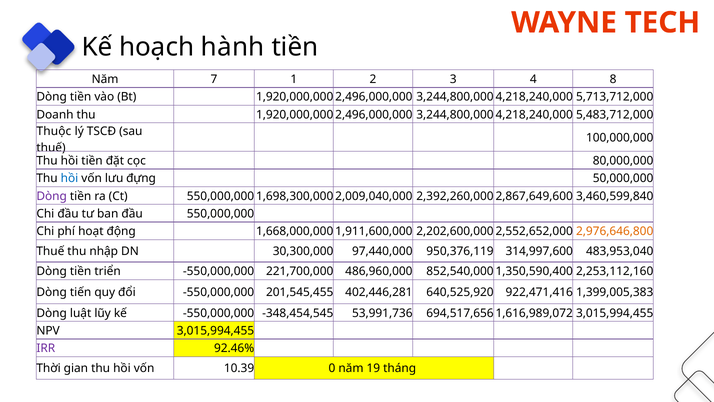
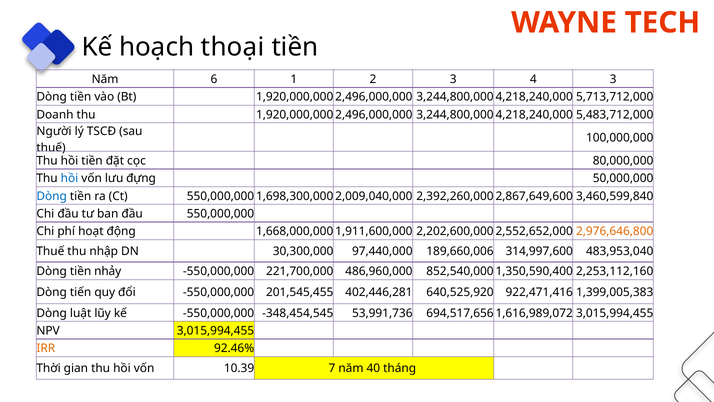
hành: hành -> thoại
7: 7 -> 6
4 8: 8 -> 3
Thuộc: Thuộc -> Người
Dòng at (52, 196) colour: purple -> blue
950,376,119: 950,376,119 -> 189,660,006
triển: triển -> nhảy
IRR colour: purple -> orange
0: 0 -> 7
19: 19 -> 40
